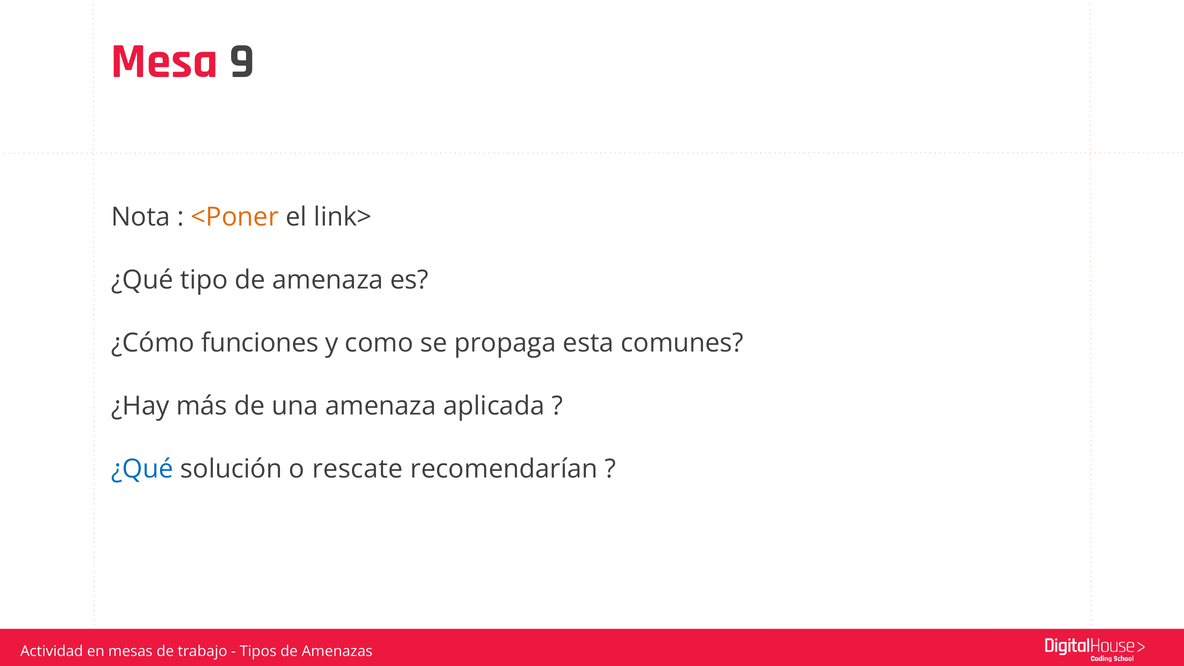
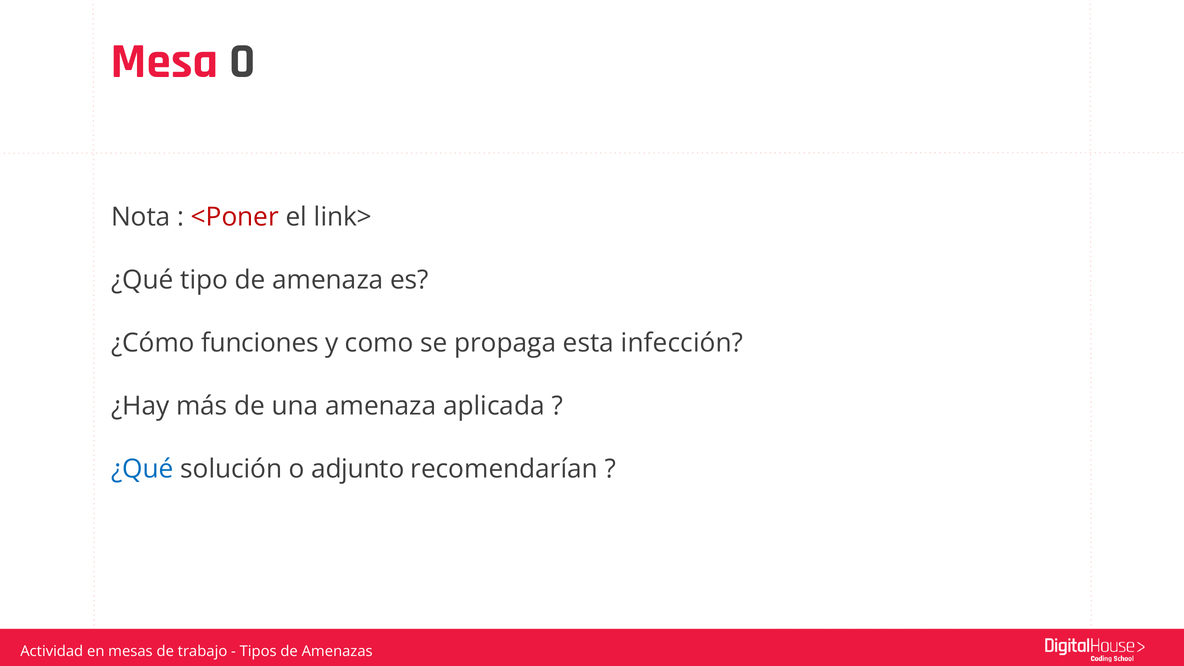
9: 9 -> 0
<Poner colour: orange -> red
comunes: comunes -> infección
rescate: rescate -> adjunto
